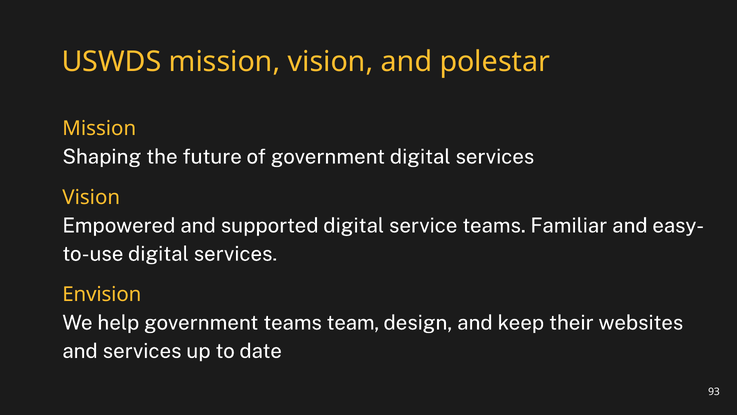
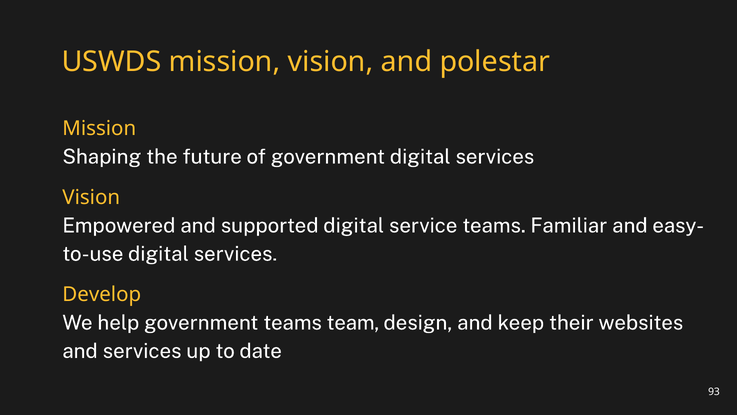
Envision: Envision -> Develop
